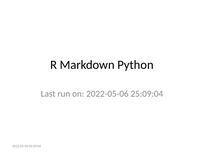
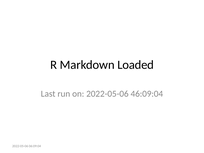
Python: Python -> Loaded
25:09:04: 25:09:04 -> 46:09:04
